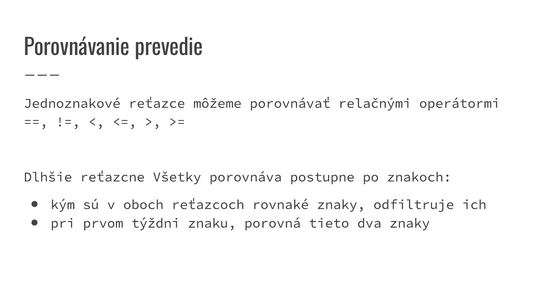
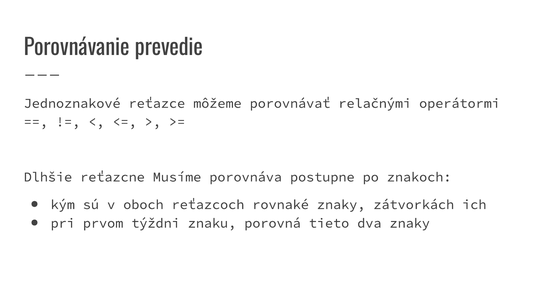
Všetky: Všetky -> Musíme
odfiltruje: odfiltruje -> zátvorkách
